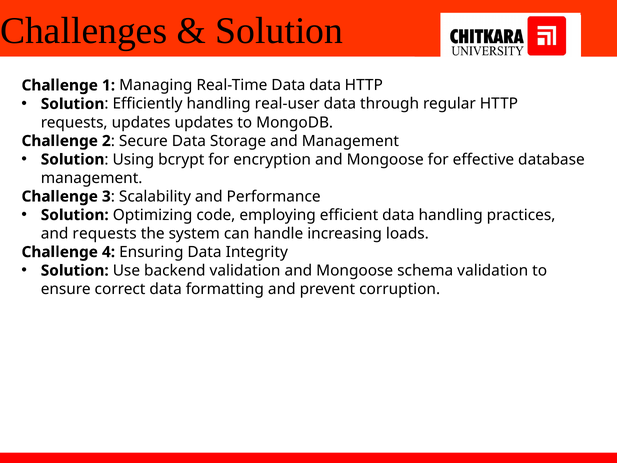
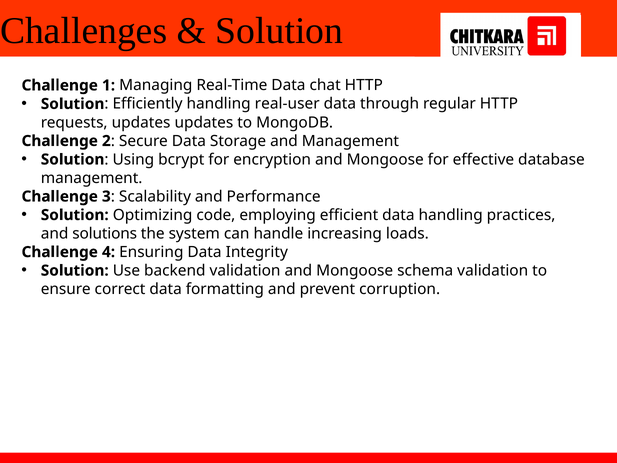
Data data: data -> chat
and requests: requests -> solutions
